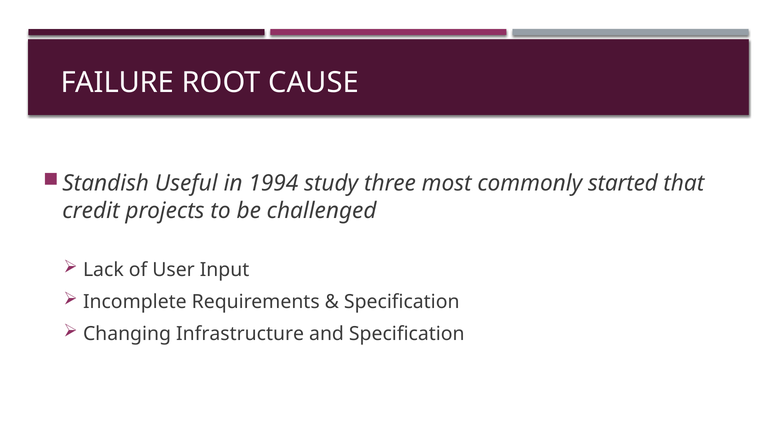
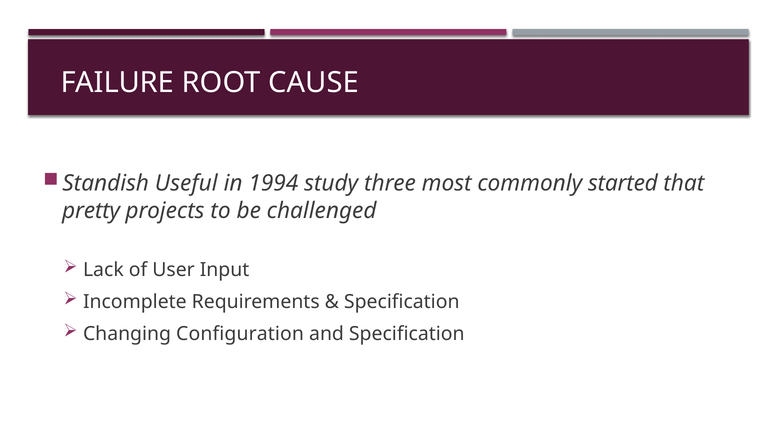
credit: credit -> pretty
Infrastructure: Infrastructure -> Configuration
